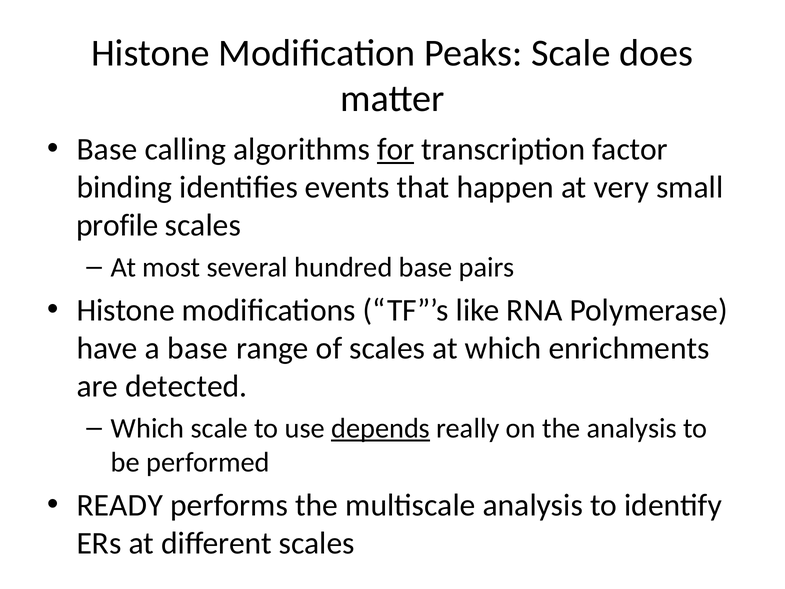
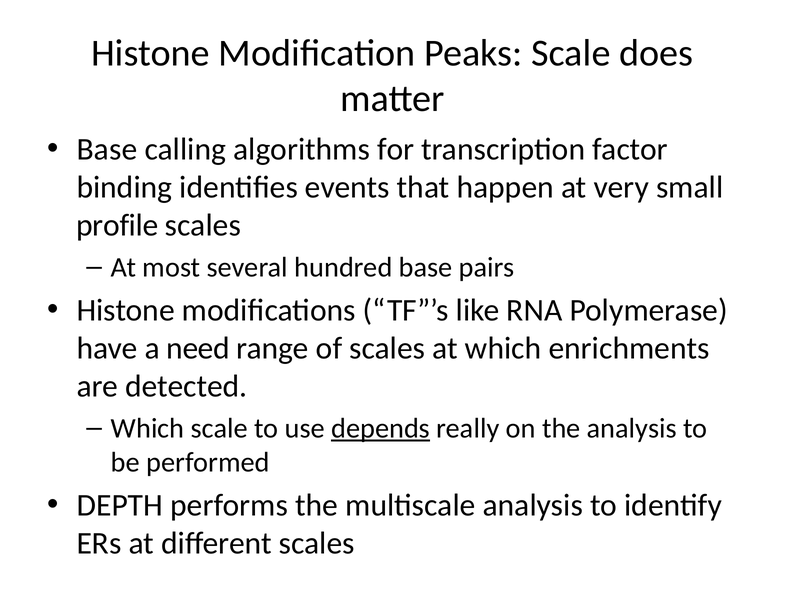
for underline: present -> none
a base: base -> need
READY: READY -> DEPTH
